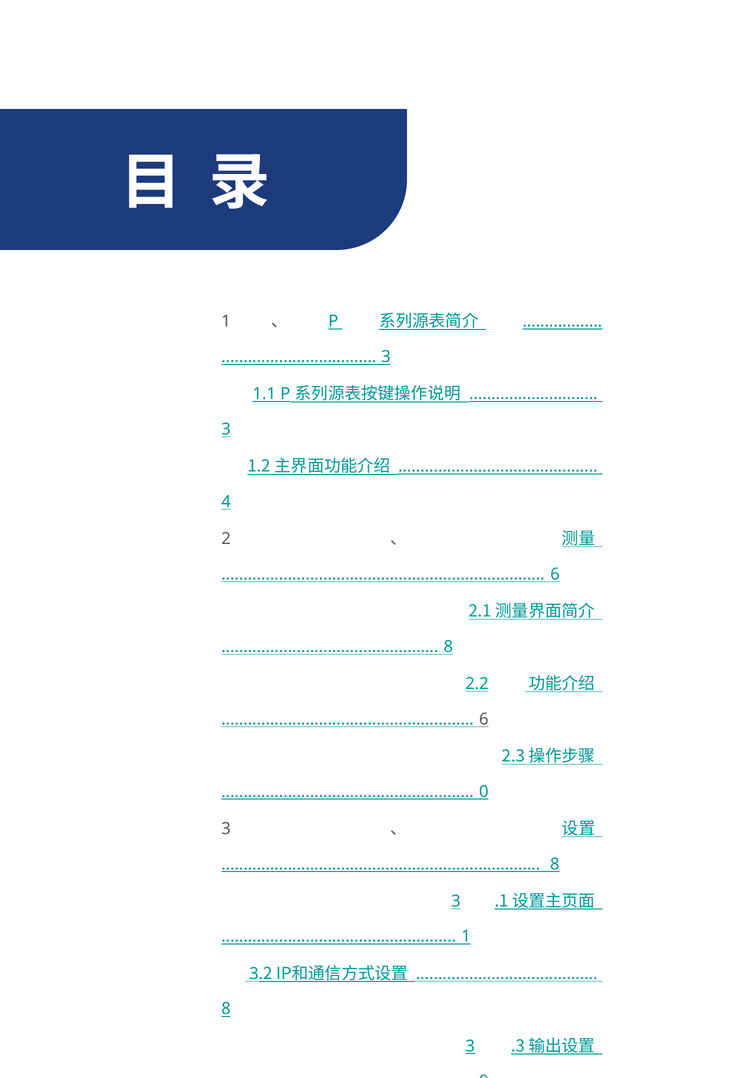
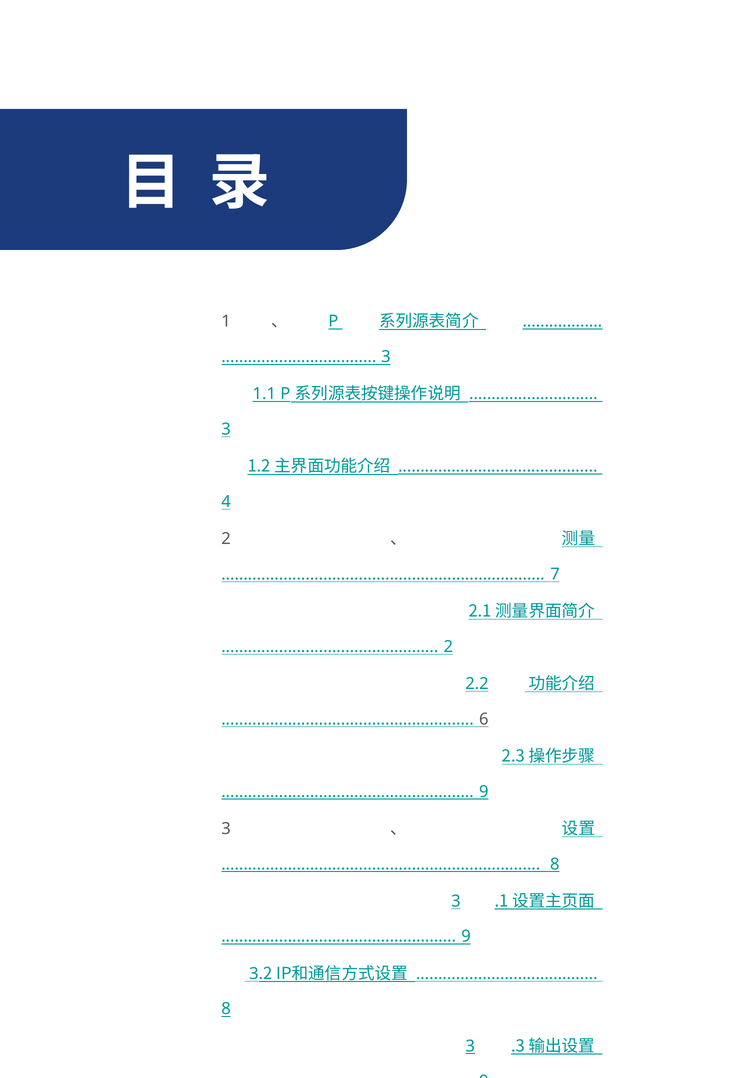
6 at (555, 575): 6 -> 7
8 at (448, 647): 8 -> 2
0 at (484, 792): 0 -> 9
1 at (466, 937): 1 -> 9
